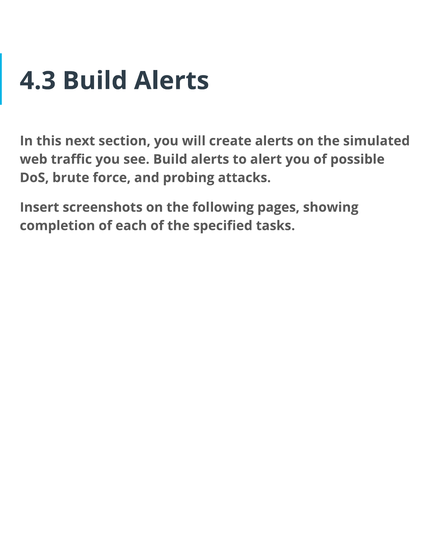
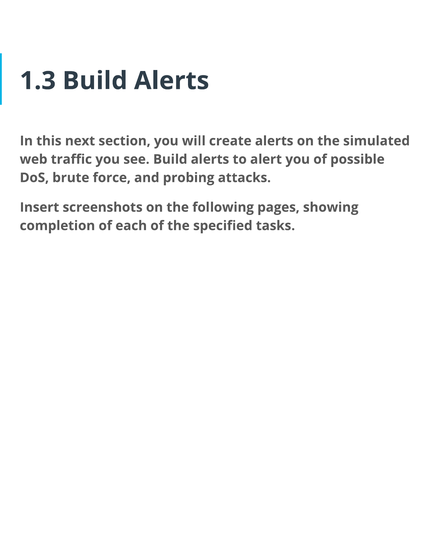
4.3: 4.3 -> 1.3
